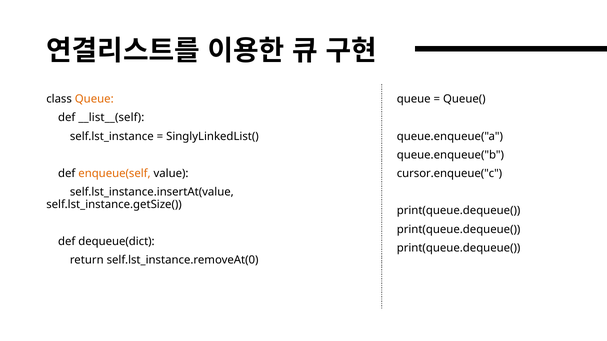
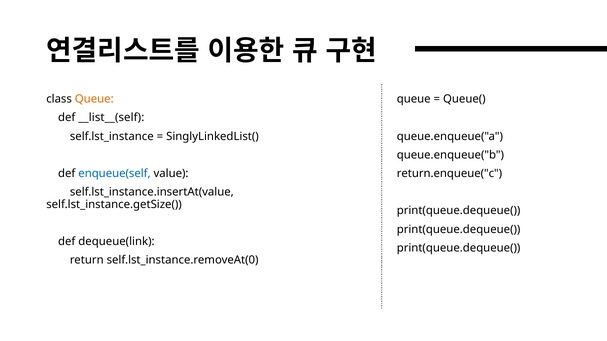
enqueue(self colour: orange -> blue
cursor.enqueue("c: cursor.enqueue("c -> return.enqueue("c
dequeue(dict: dequeue(dict -> dequeue(link
